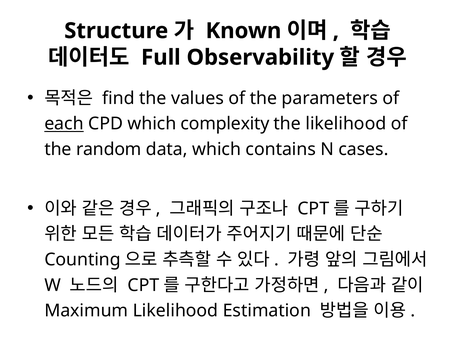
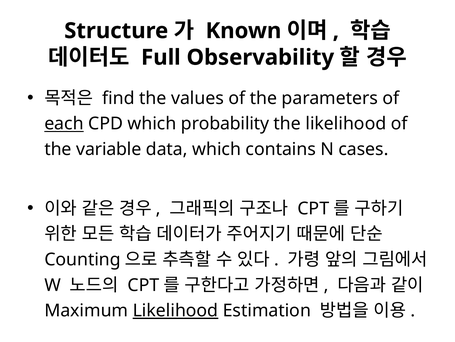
complexity: complexity -> probability
random: random -> variable
Likelihood at (175, 310) underline: none -> present
